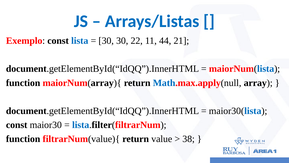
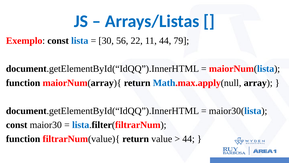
30 30: 30 -> 56
21: 21 -> 79
38 at (189, 138): 38 -> 44
